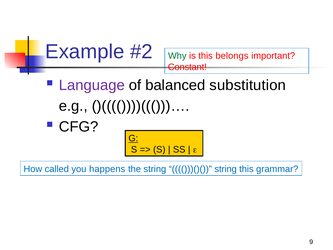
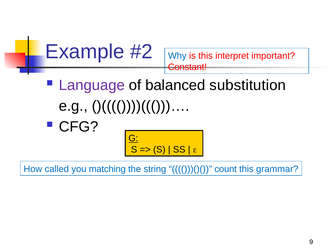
Why colour: green -> blue
belongs: belongs -> interpret
happens: happens -> matching
string at (226, 169): string -> count
